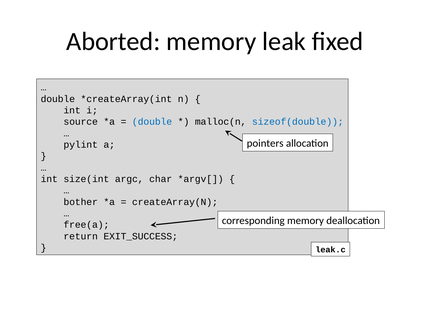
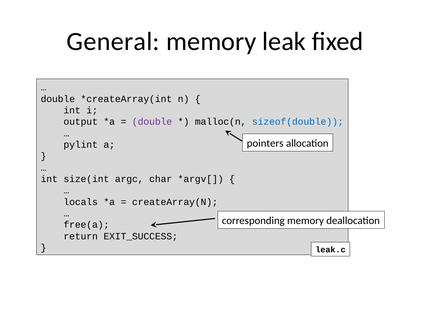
Aborted: Aborted -> General
source: source -> output
double at (152, 122) colour: blue -> purple
bother: bother -> locals
